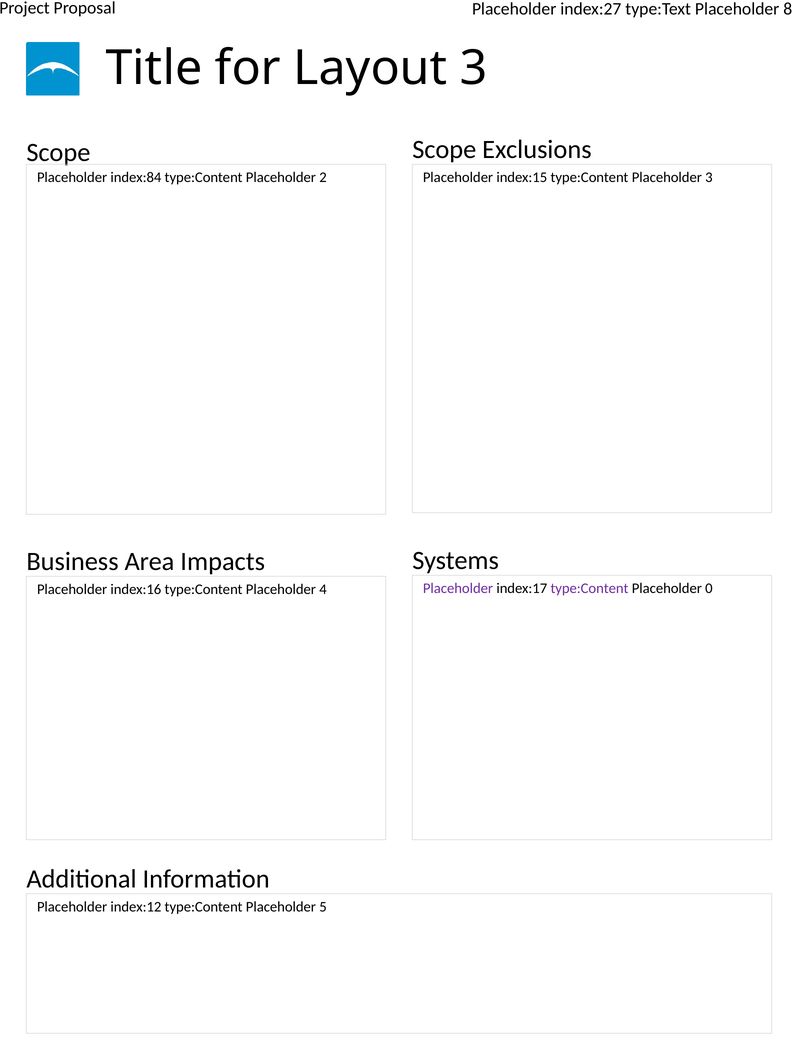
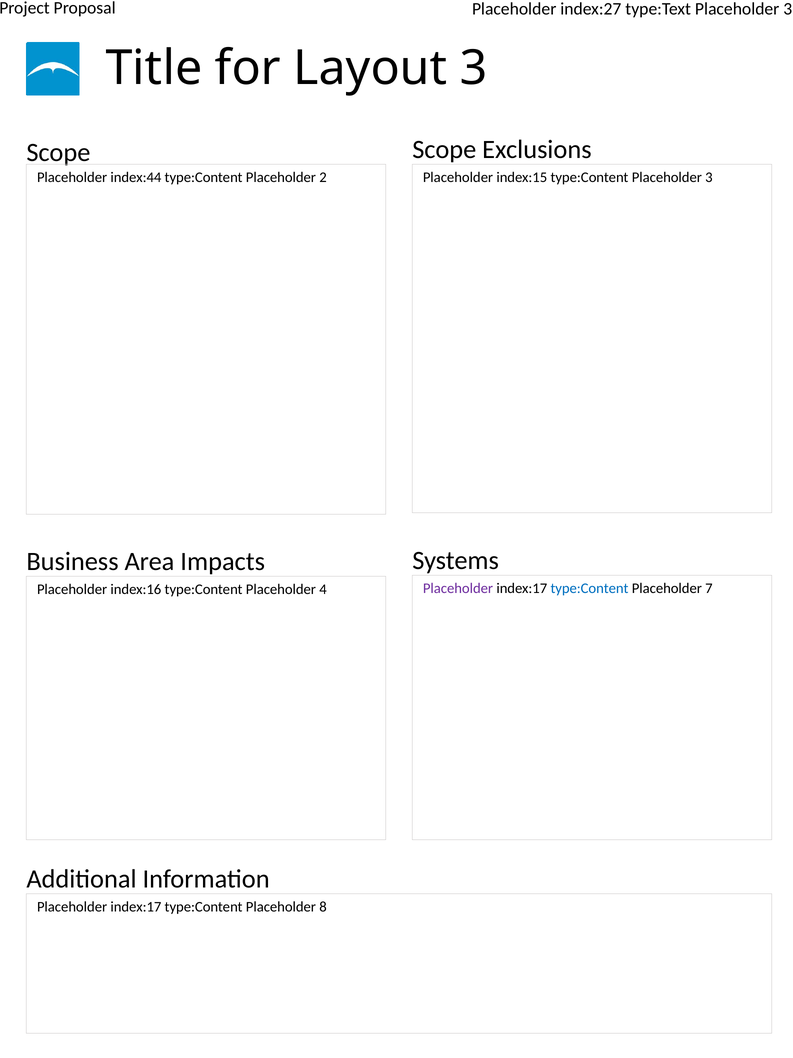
type:Text Placeholder 8: 8 -> 3
index:84: index:84 -> index:44
type:Content at (589, 588) colour: purple -> blue
0: 0 -> 7
index:12 at (136, 906): index:12 -> index:17
5: 5 -> 8
